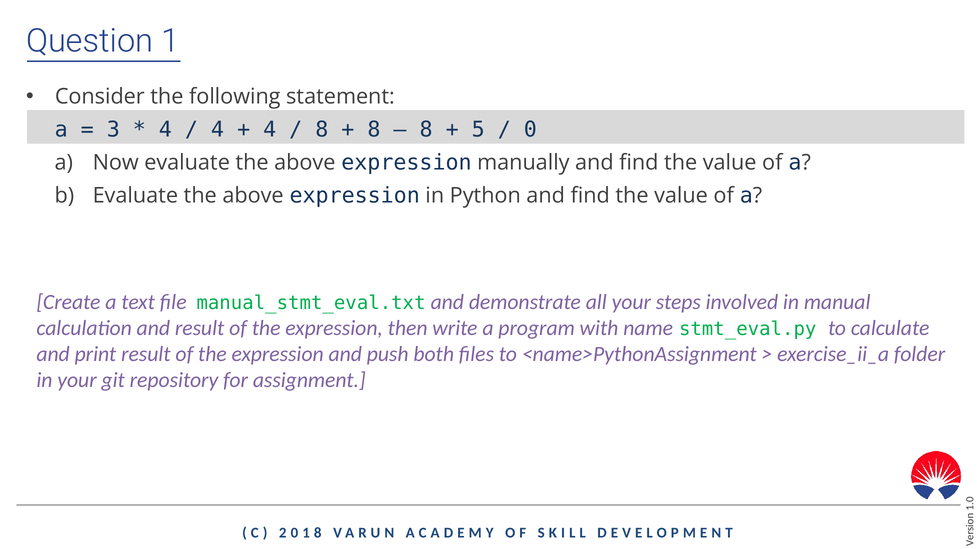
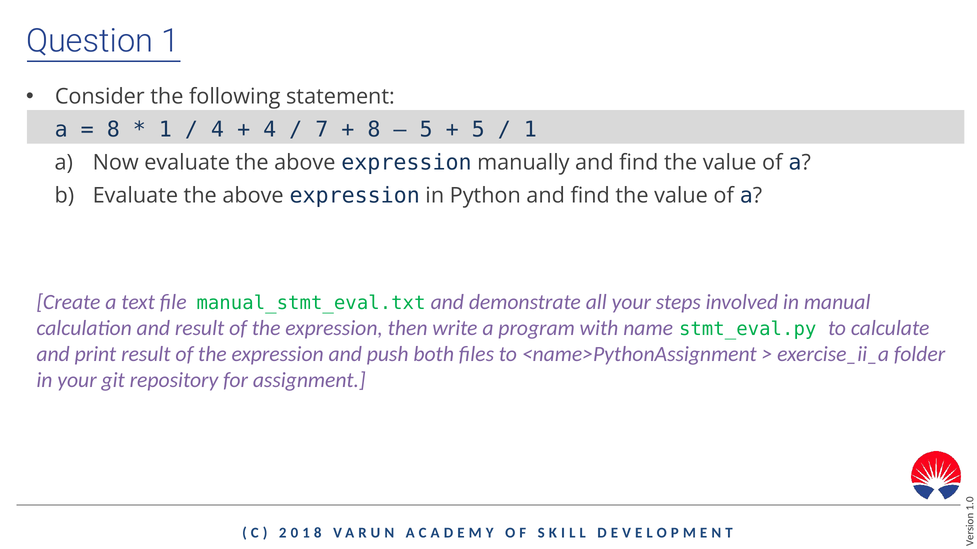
3 at (113, 130): 3 -> 8
4 at (165, 130): 4 -> 1
8 at (322, 130): 8 -> 7
8 at (426, 130): 8 -> 5
0 at (530, 130): 0 -> 1
